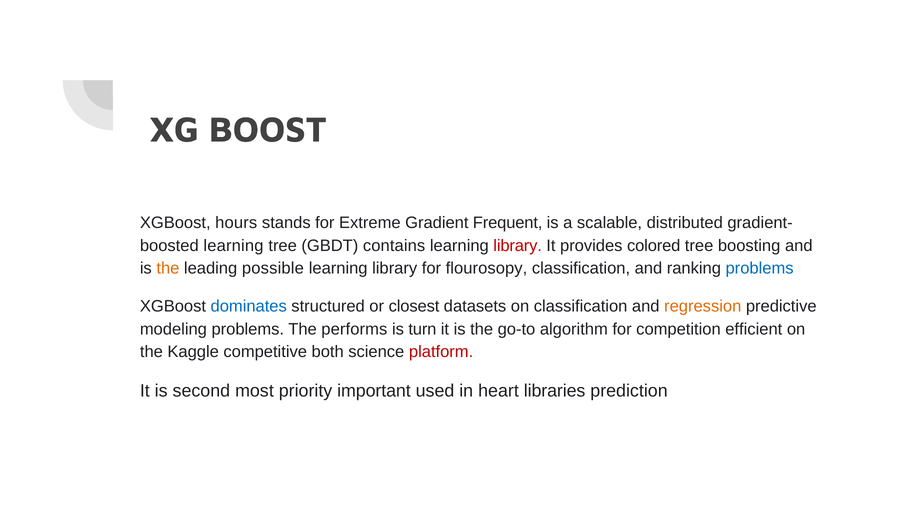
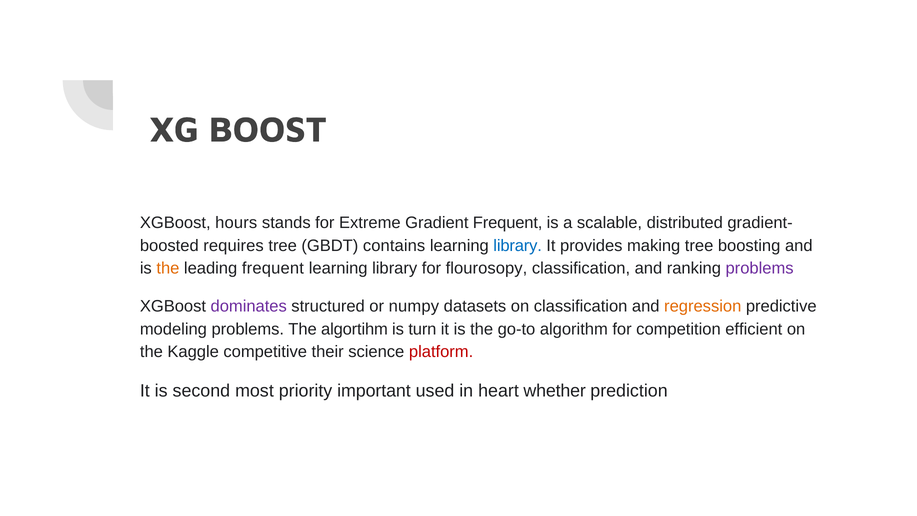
learning at (233, 245): learning -> requires
library at (518, 245) colour: red -> blue
colored: colored -> making
leading possible: possible -> frequent
problems at (760, 268) colour: blue -> purple
dominates colour: blue -> purple
closest: closest -> numpy
performs: performs -> algortihm
both: both -> their
libraries: libraries -> whether
